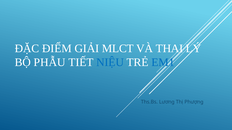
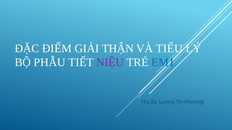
MLCT: MLCT -> THẬN
THAI: THAI -> TIỂU
NIỆU colour: blue -> purple
